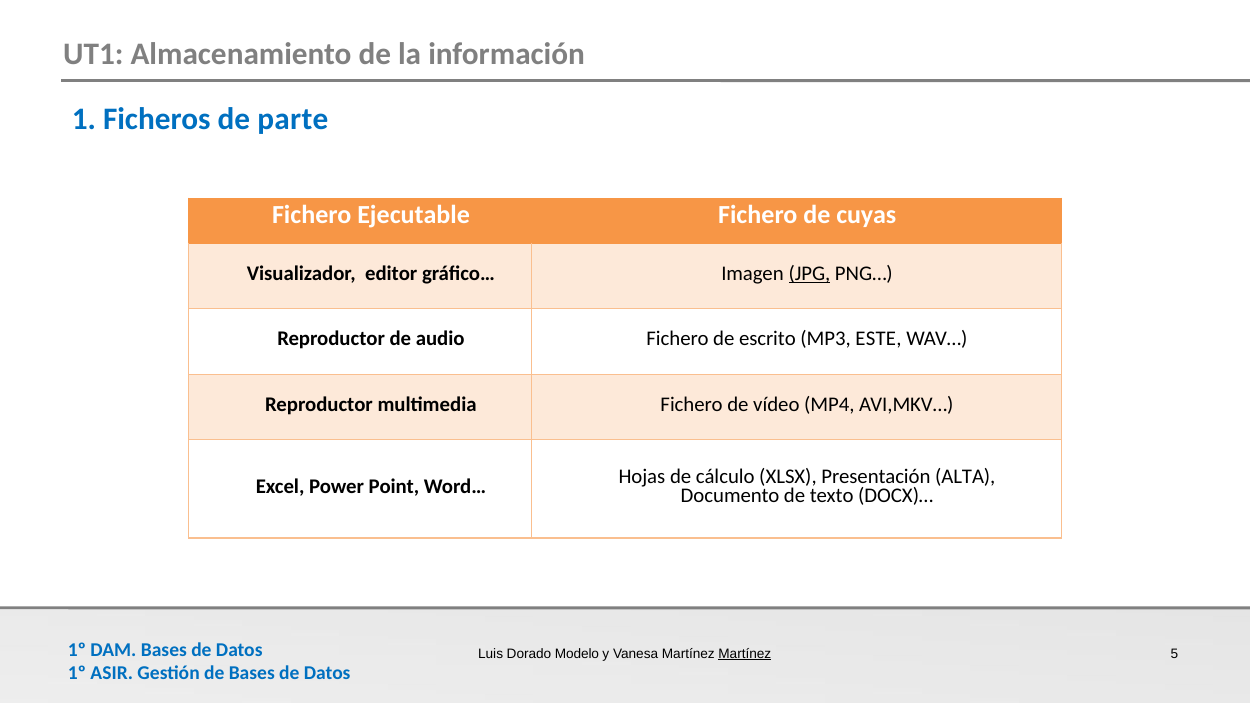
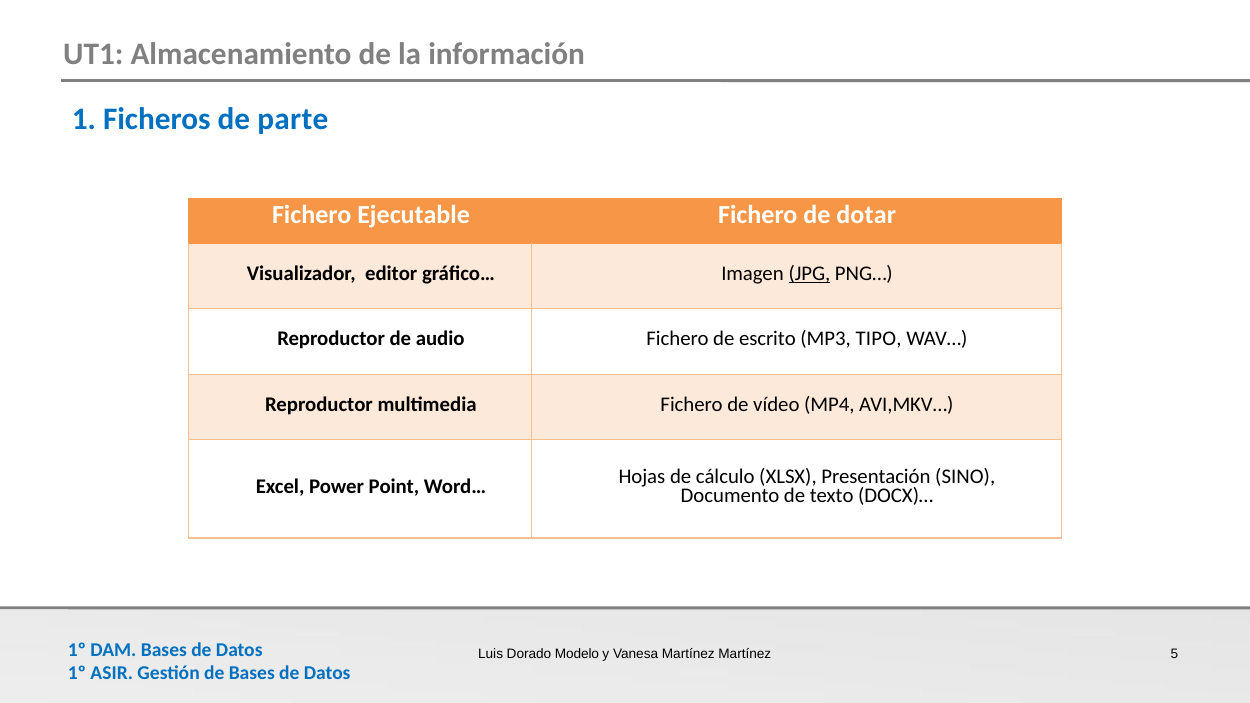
cuyas: cuyas -> dotar
ESTE: ESTE -> TIPO
ALTA: ALTA -> SINO
Martínez at (745, 654) underline: present -> none
